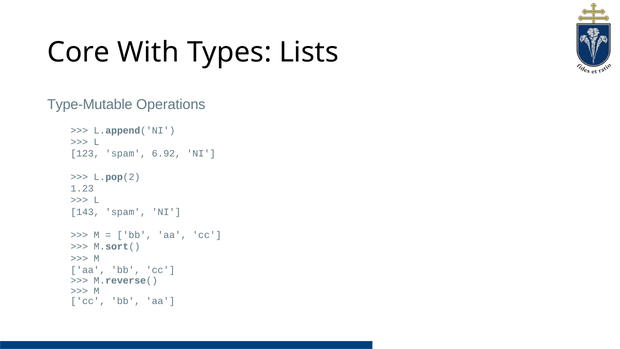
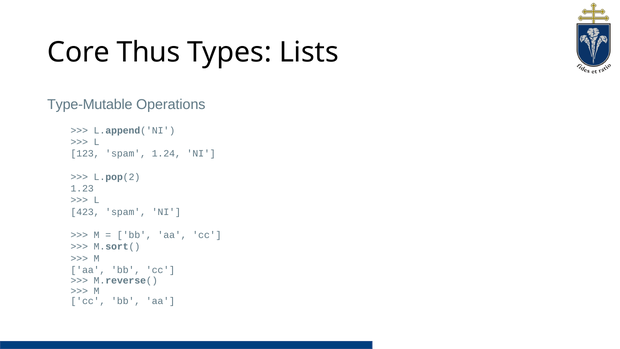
With: With -> Thus
6.92: 6.92 -> 1.24
143: 143 -> 423
